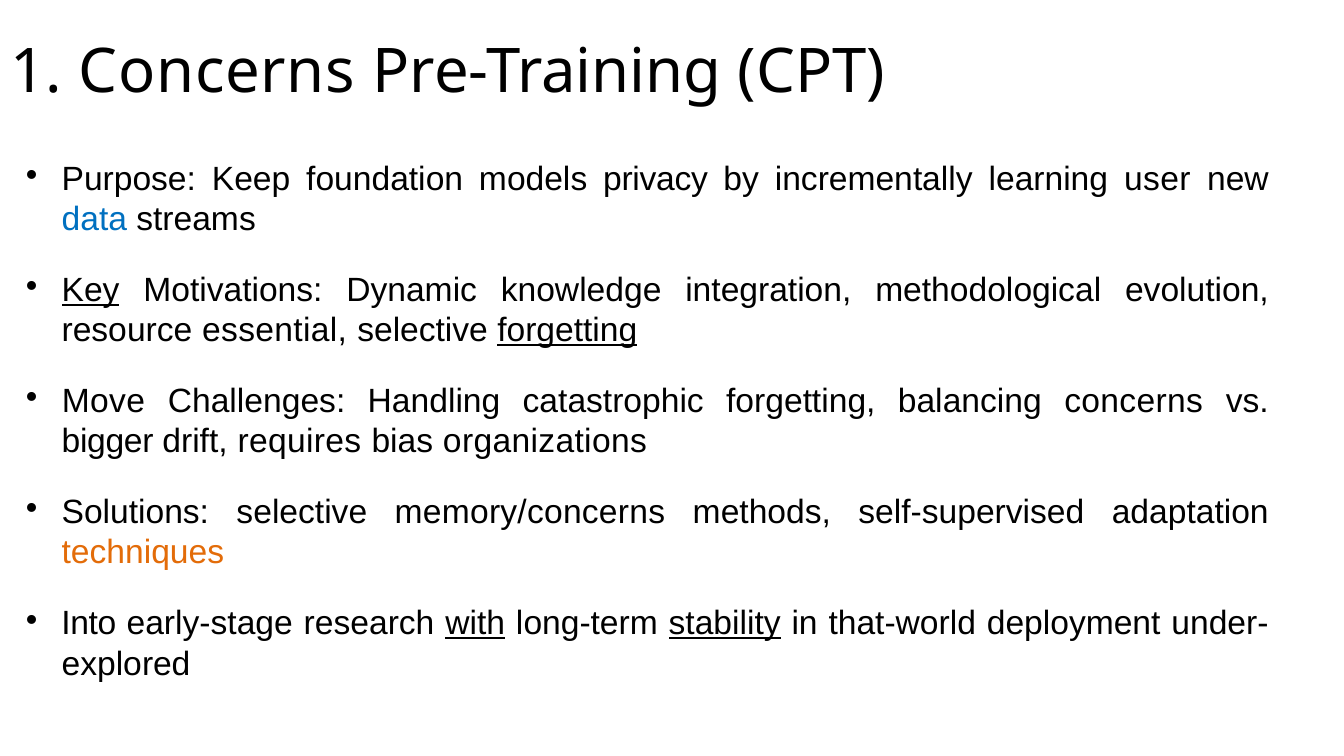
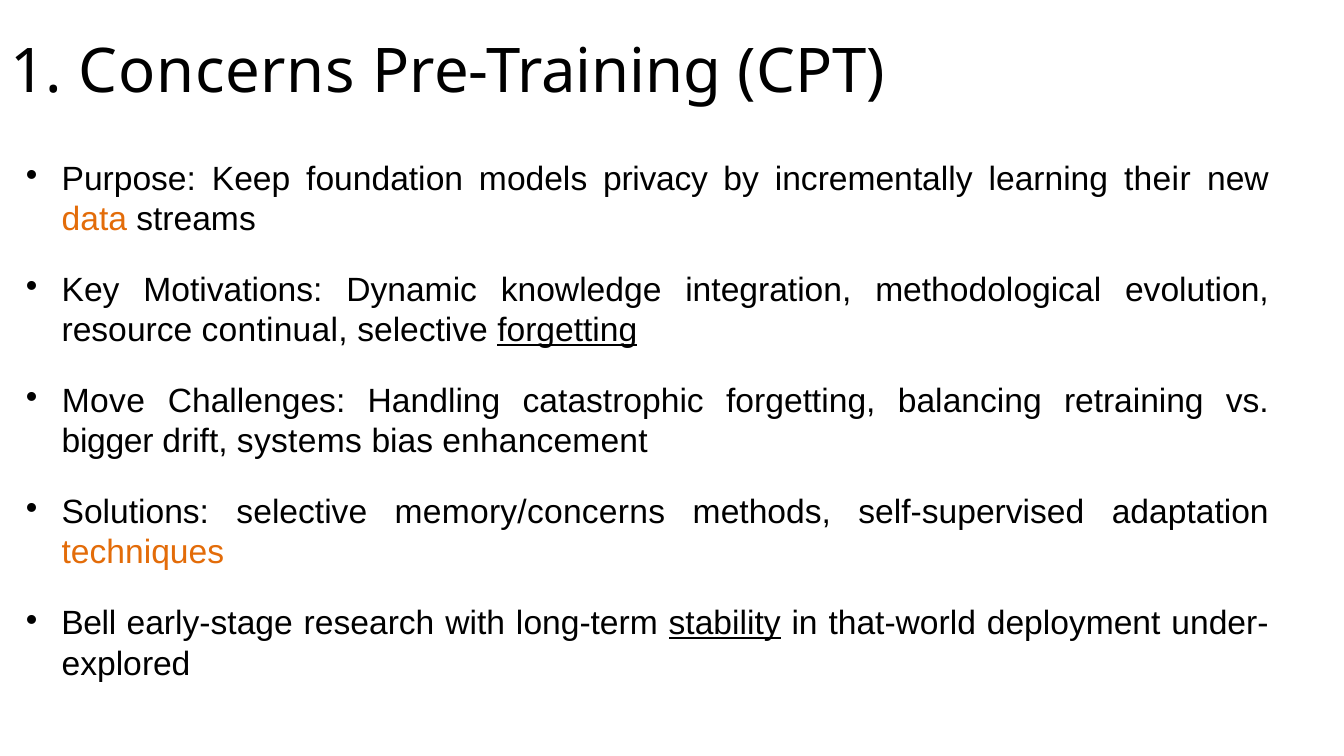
user: user -> their
data colour: blue -> orange
Key underline: present -> none
essential: essential -> continual
balancing concerns: concerns -> retraining
requires: requires -> systems
organizations: organizations -> enhancement
Into: Into -> Bell
with underline: present -> none
